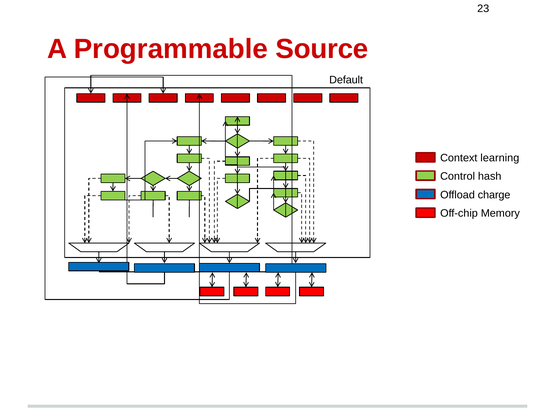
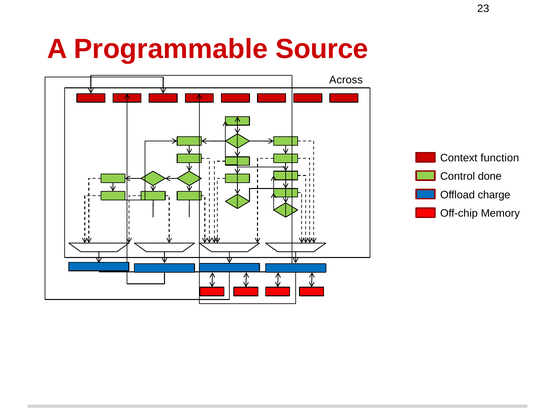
Default: Default -> Across
learning: learning -> function
hash: hash -> done
